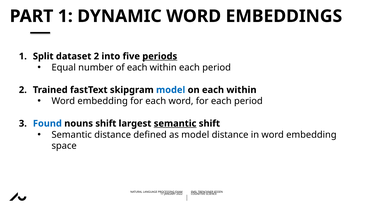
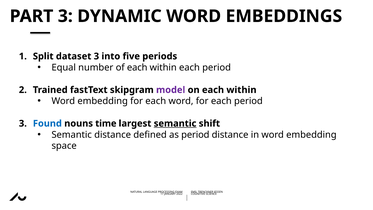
PART 1: 1 -> 3
dataset 2: 2 -> 3
periods underline: present -> none
model at (171, 90) colour: blue -> purple
nouns shift: shift -> time
as model: model -> period
